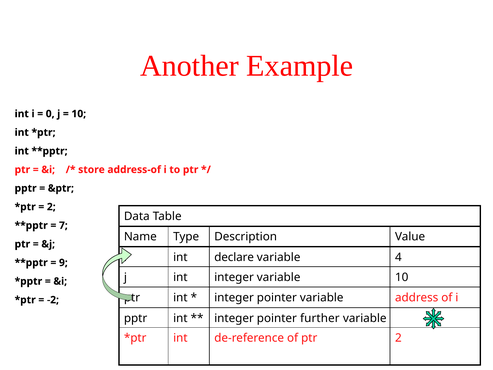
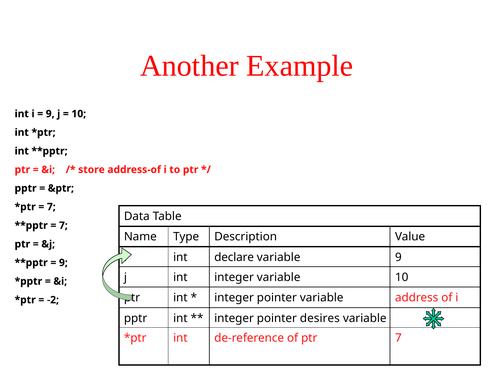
0 at (50, 114): 0 -> 9
2 at (51, 207): 2 -> 7
variable 4: 4 -> 9
further: further -> desires
ptr 2: 2 -> 7
